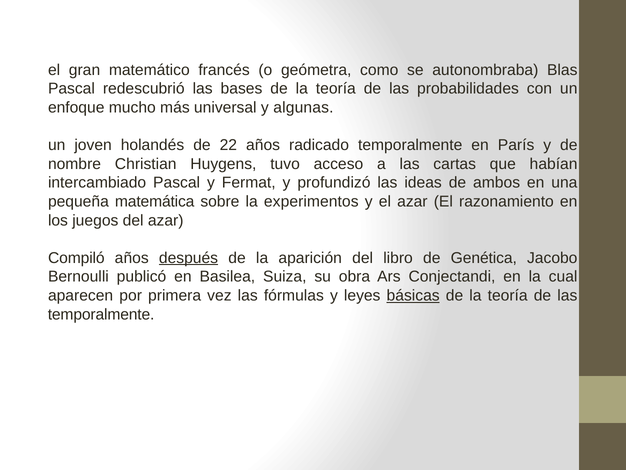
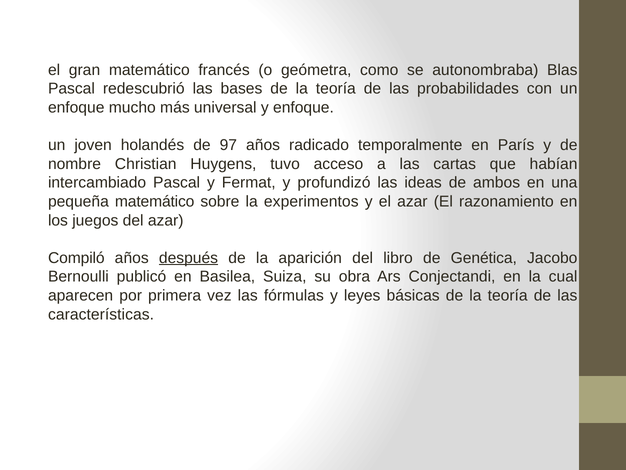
y algunas: algunas -> enfoque
22: 22 -> 97
pequeña matemática: matemática -> matemático
básicas underline: present -> none
temporalmente at (101, 314): temporalmente -> características
